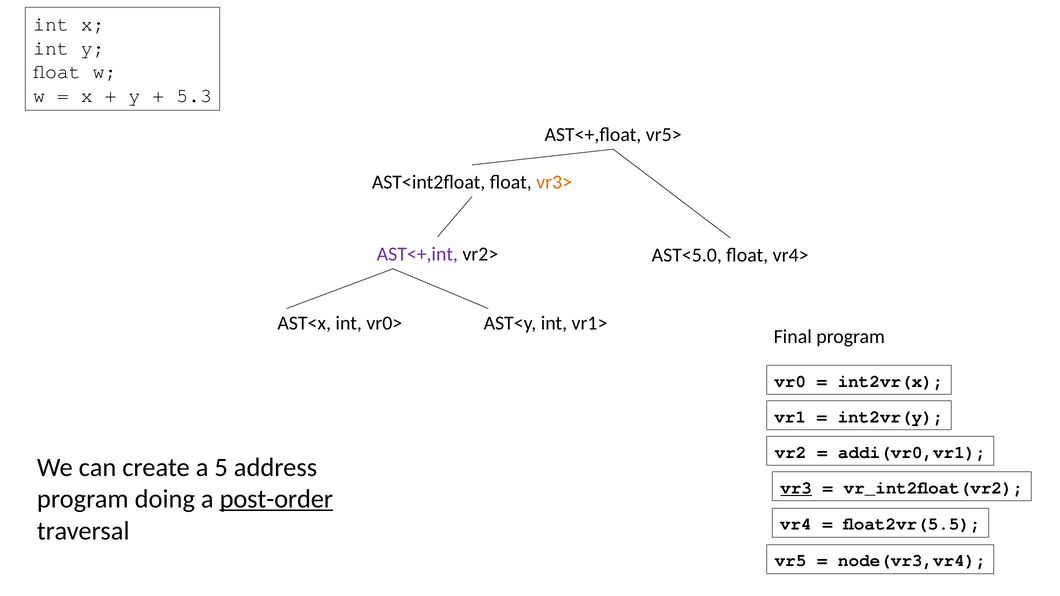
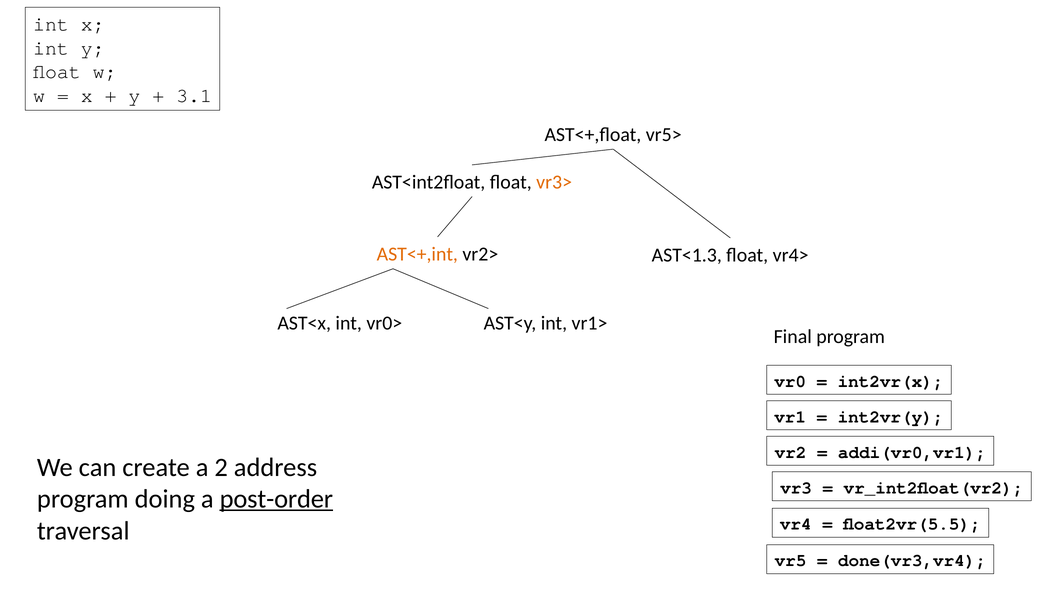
5.3: 5.3 -> 3.1
AST<+,int colour: purple -> orange
AST<5.0: AST<5.0 -> AST<1.3
5: 5 -> 2
vr3 underline: present -> none
node(vr3,vr4: node(vr3,vr4 -> done(vr3,vr4
